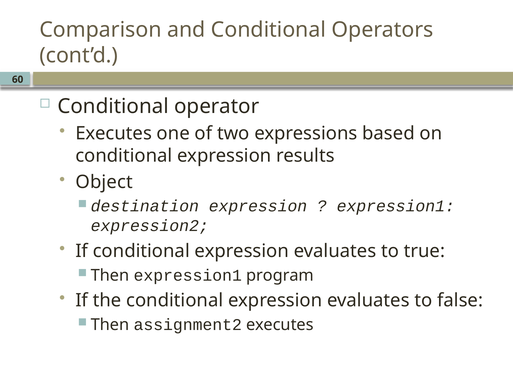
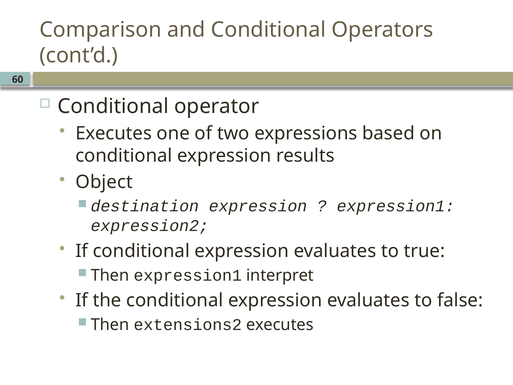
program: program -> interpret
assignment2: assignment2 -> extensions2
